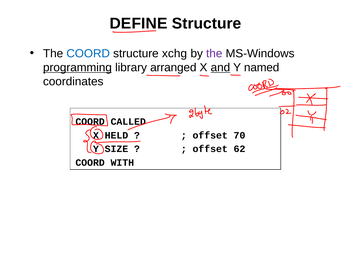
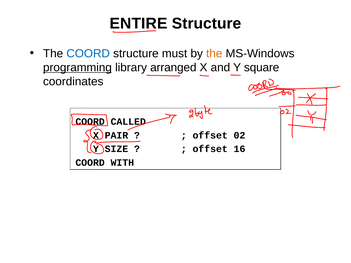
DEFINE: DEFINE -> ENTIRE
xchg: xchg -> must
the at (214, 53) colour: purple -> orange
and underline: present -> none
named: named -> square
HELD: HELD -> PAIR
70: 70 -> 02
62: 62 -> 16
